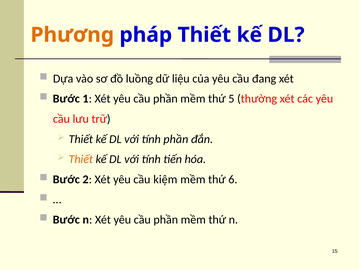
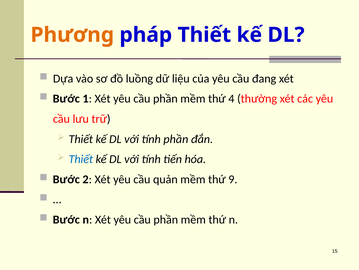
5: 5 -> 4
Thiết at (81, 159) colour: orange -> blue
kiệm: kiệm -> quản
6: 6 -> 9
